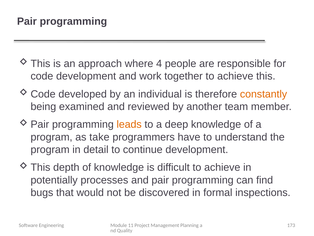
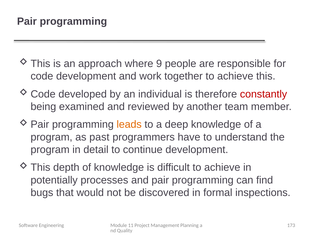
4: 4 -> 9
constantly colour: orange -> red
take: take -> past
